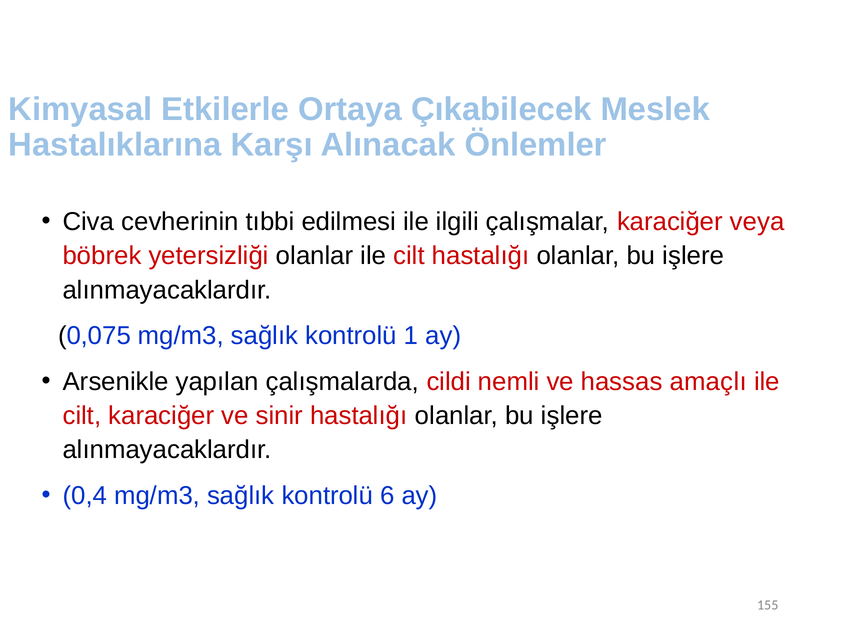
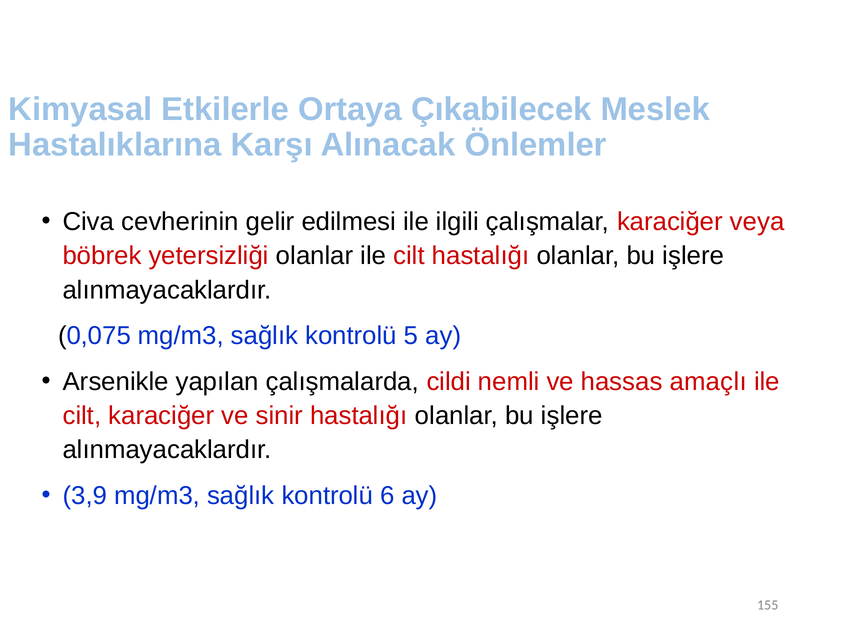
tıbbi: tıbbi -> gelir
1: 1 -> 5
0,4: 0,4 -> 3,9
